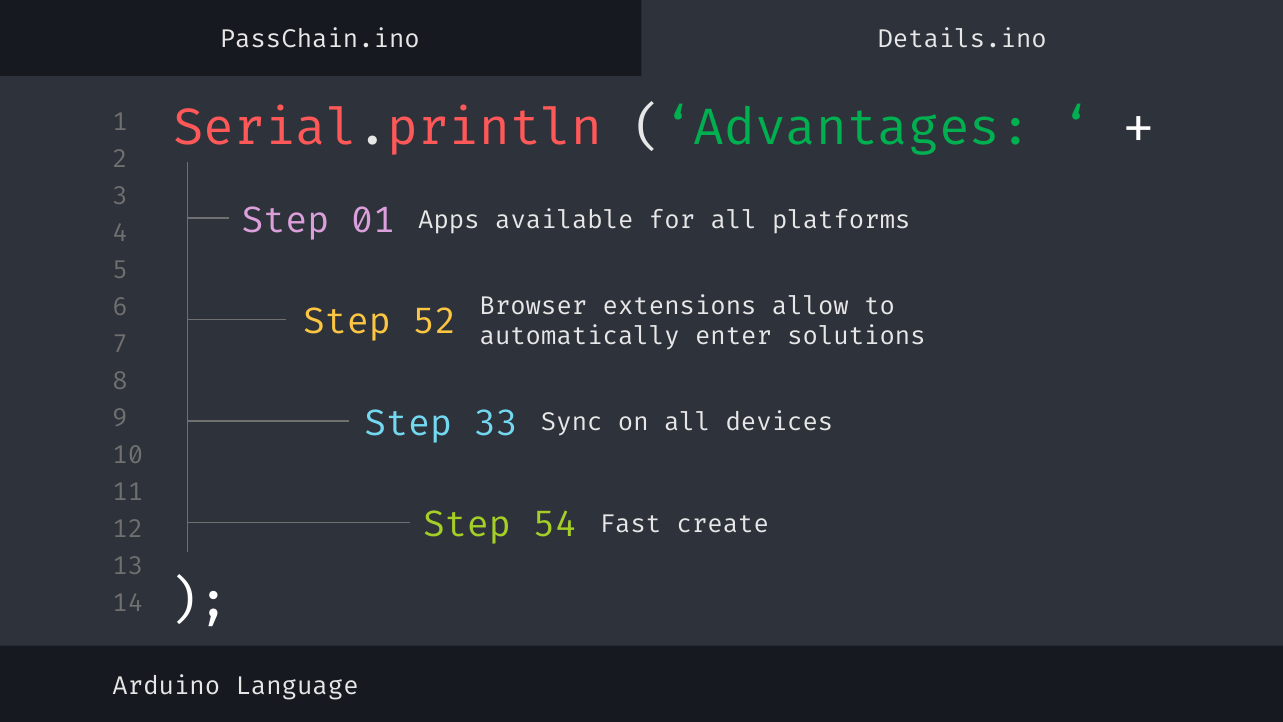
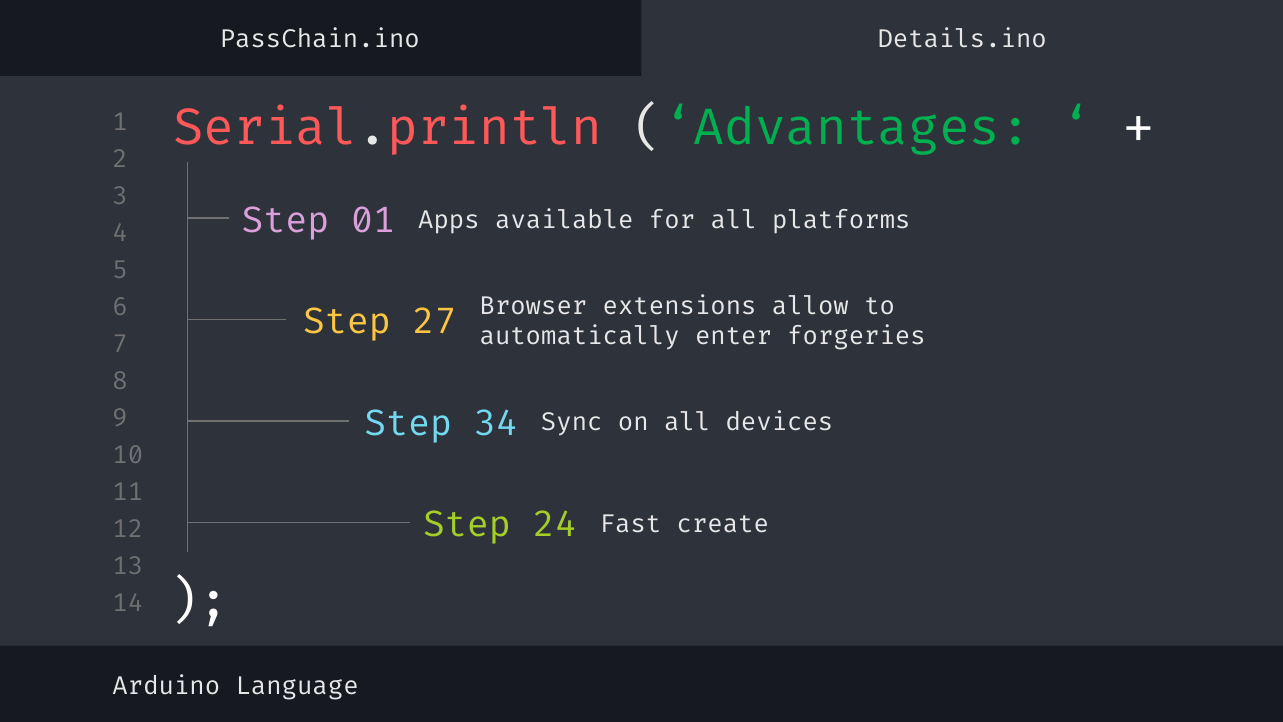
52: 52 -> 27
solutions: solutions -> forgeries
33: 33 -> 34
54: 54 -> 24
